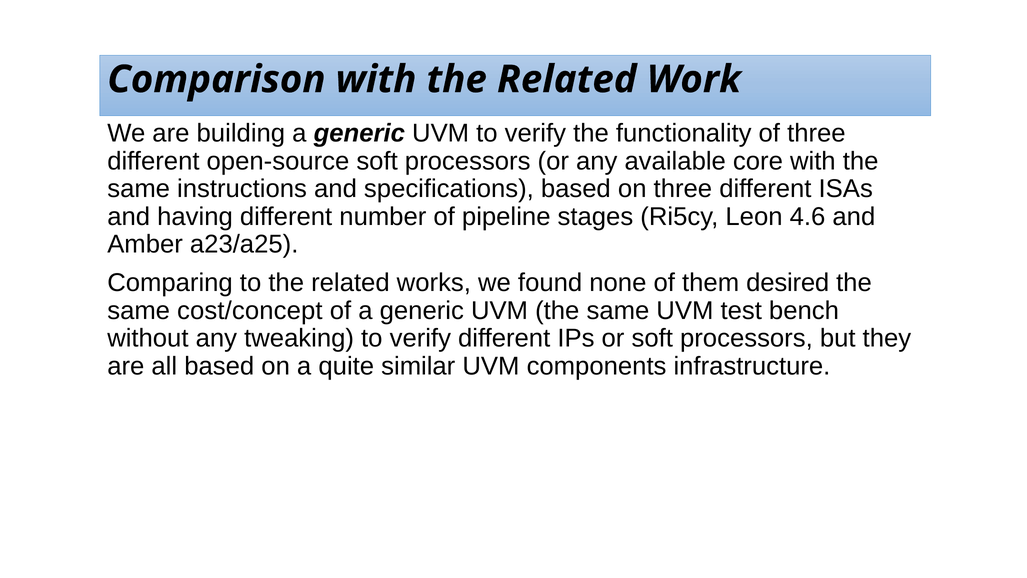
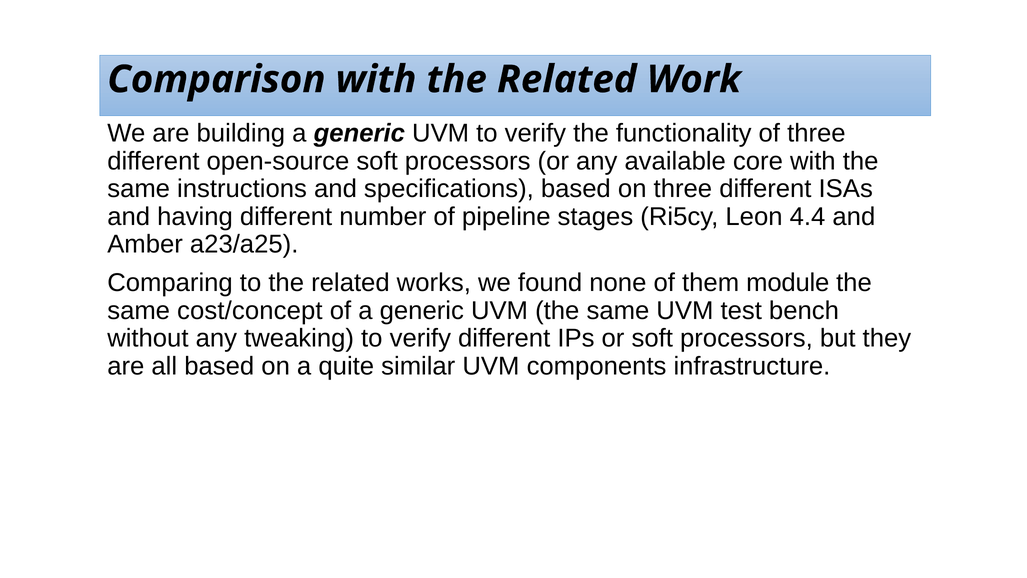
4.6: 4.6 -> 4.4
desired: desired -> module
